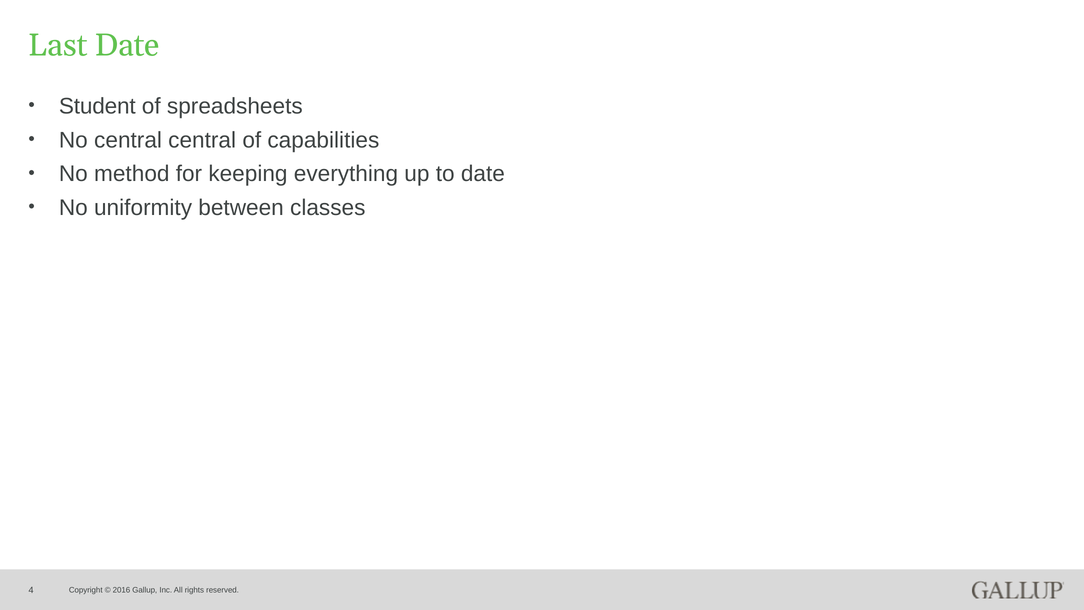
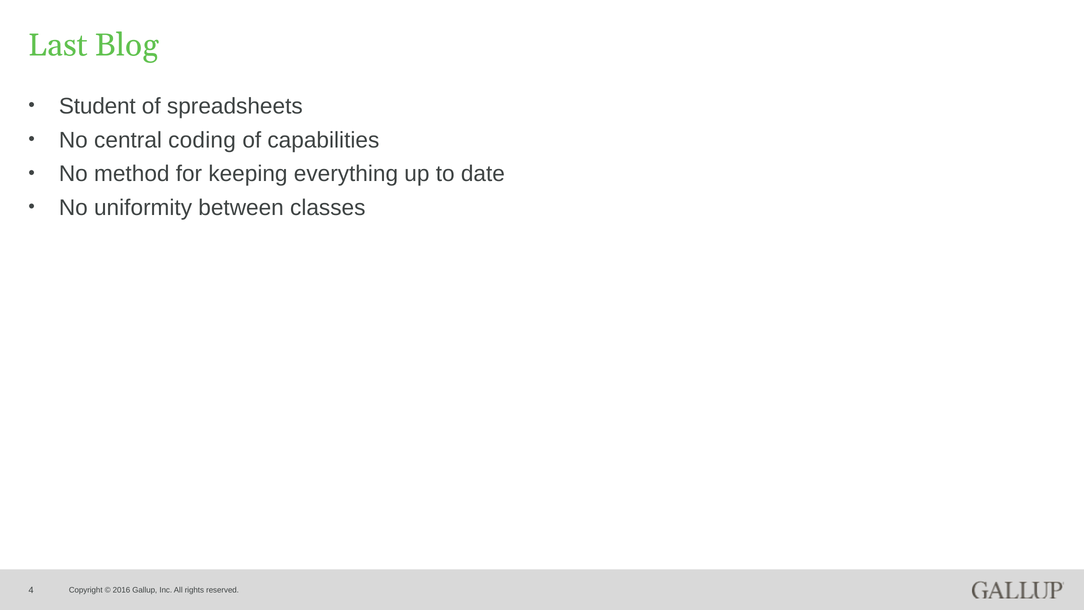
Last Date: Date -> Blog
central central: central -> coding
